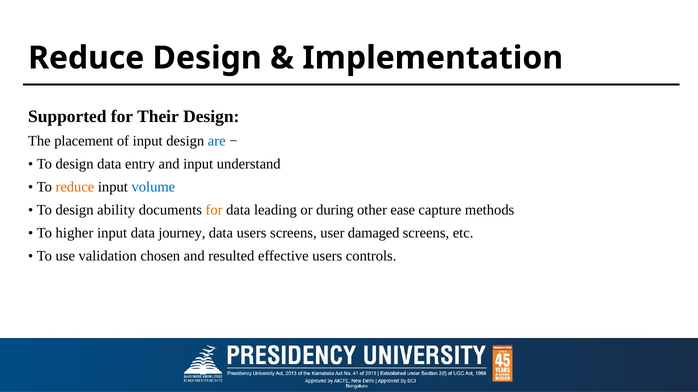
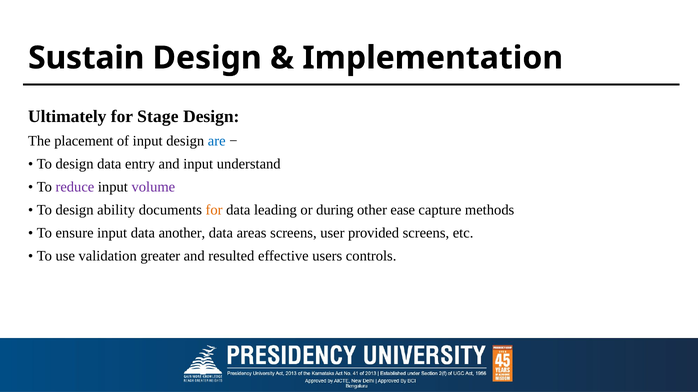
Reduce at (86, 58): Reduce -> Sustain
Supported: Supported -> Ultimately
Their: Their -> Stage
reduce at (75, 187) colour: orange -> purple
volume colour: blue -> purple
higher: higher -> ensure
journey: journey -> another
data users: users -> areas
damaged: damaged -> provided
chosen: chosen -> greater
